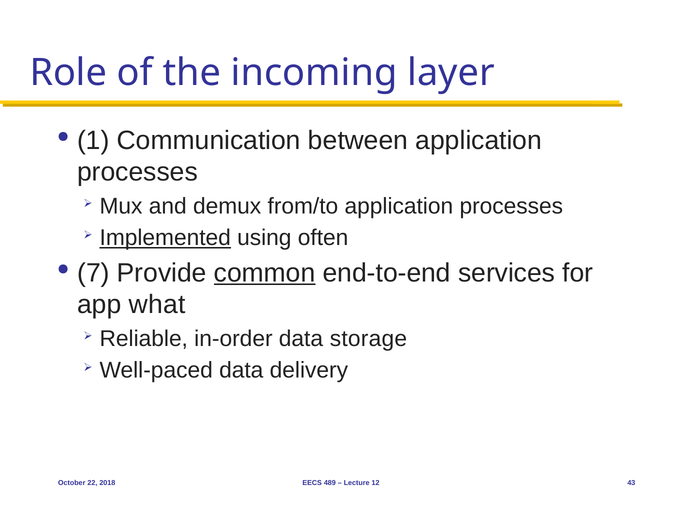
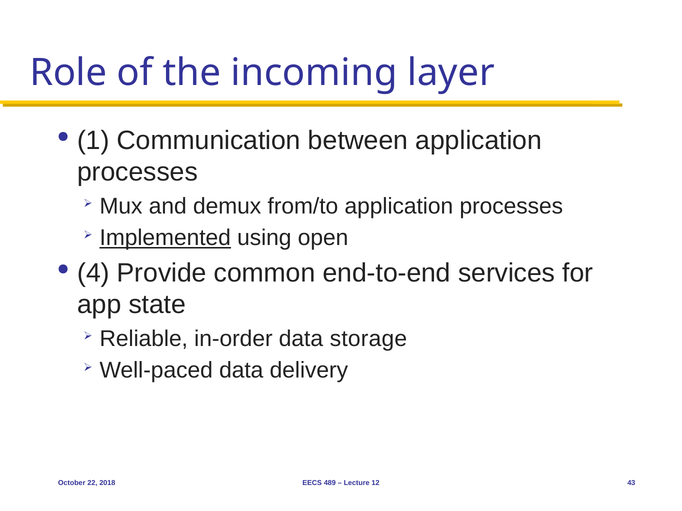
often: often -> open
7: 7 -> 4
common underline: present -> none
what: what -> state
